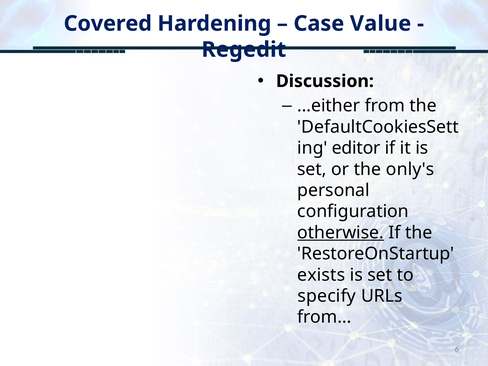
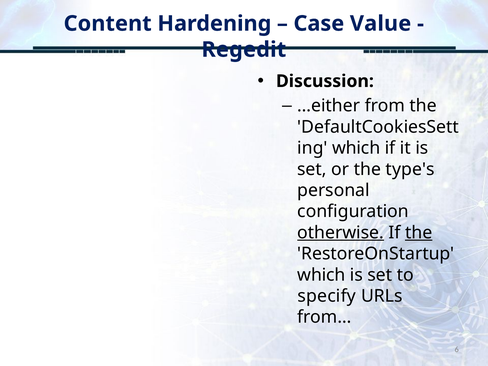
Covered: Covered -> Content
editor at (356, 148): editor -> which
only's: only's -> type's
the at (419, 233) underline: none -> present
exists at (321, 275): exists -> which
